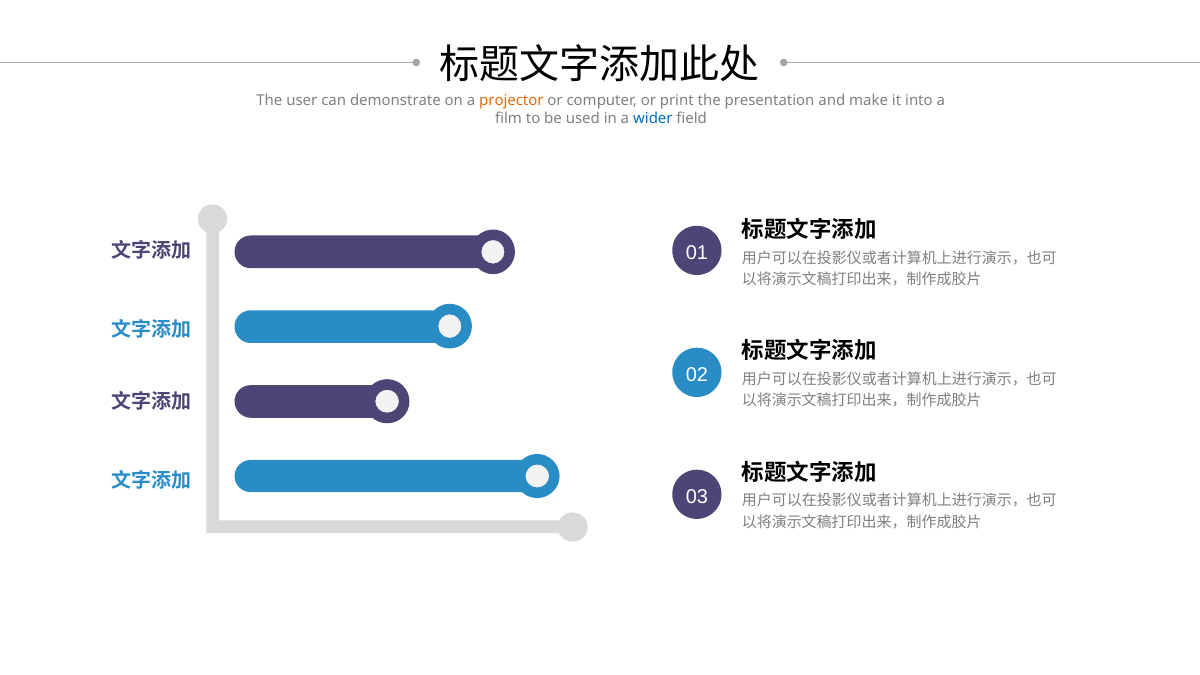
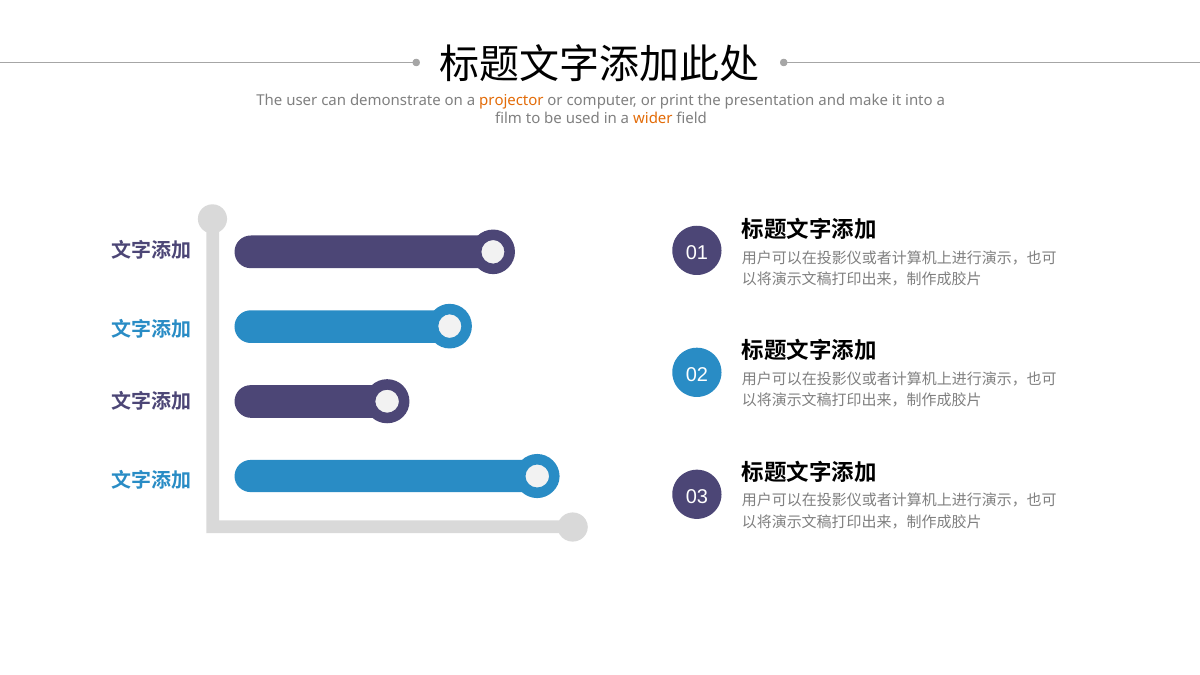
wider colour: blue -> orange
